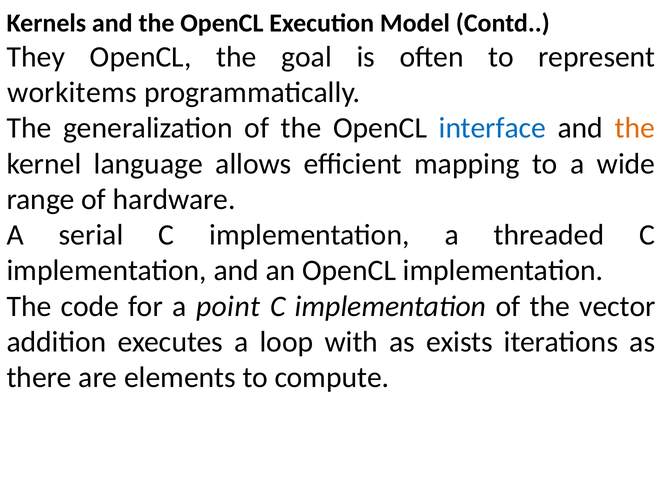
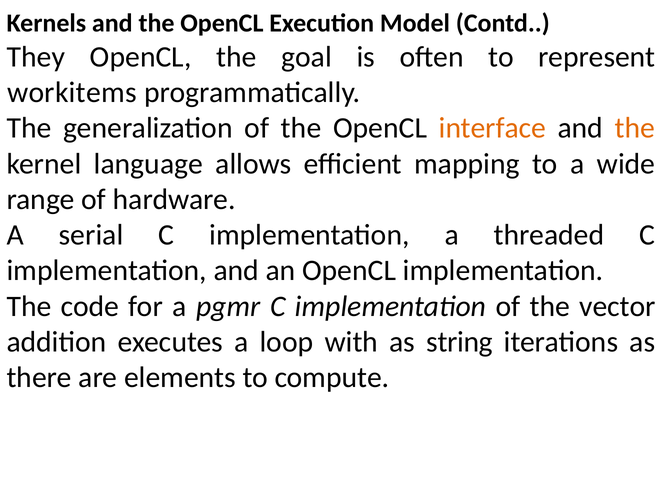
interface colour: blue -> orange
point: point -> pgmr
exists: exists -> string
